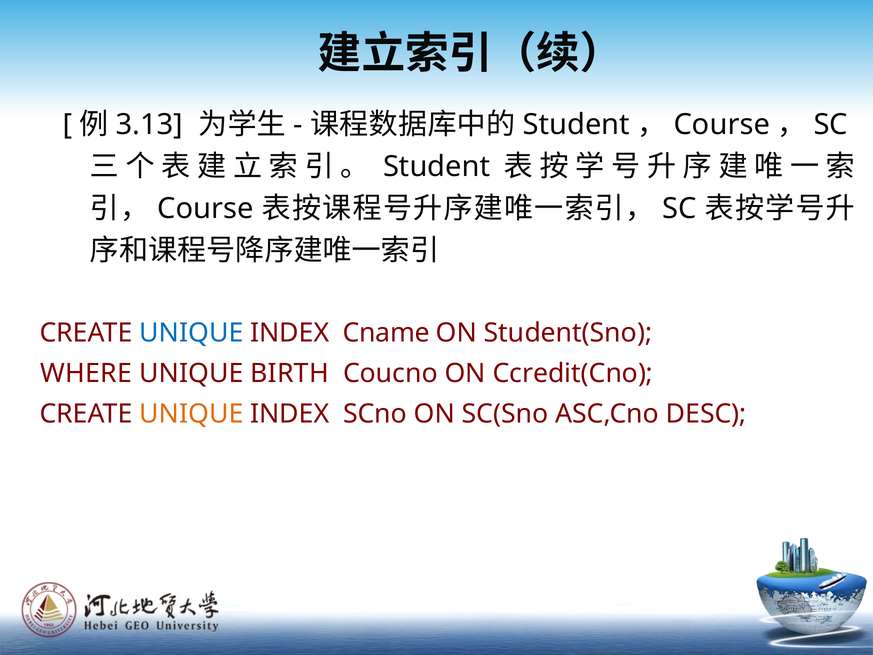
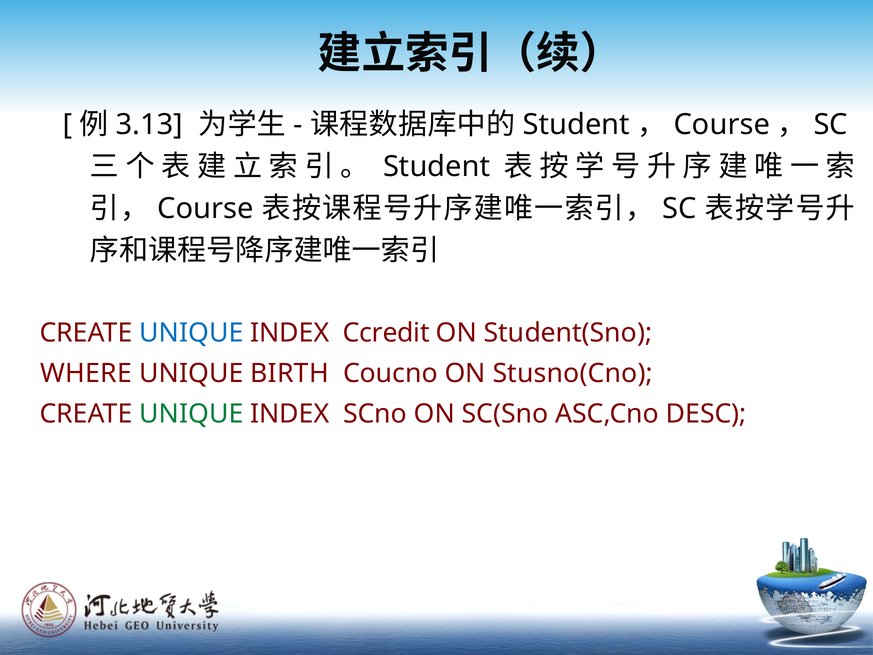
Cname: Cname -> Ccredit
Ccredit(Cno: Ccredit(Cno -> Stusno(Cno
UNIQUE at (191, 414) colour: orange -> green
